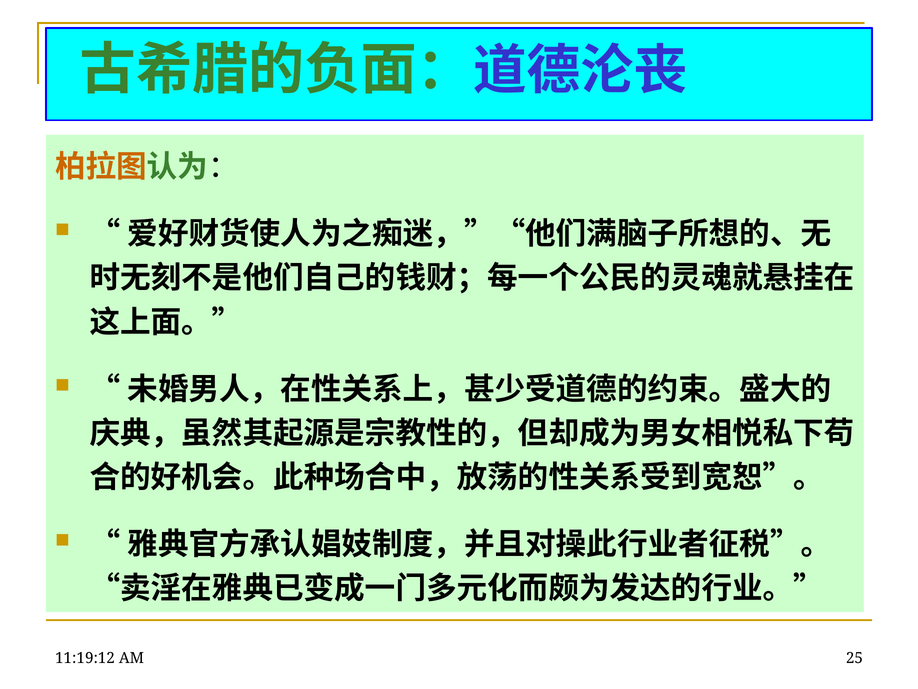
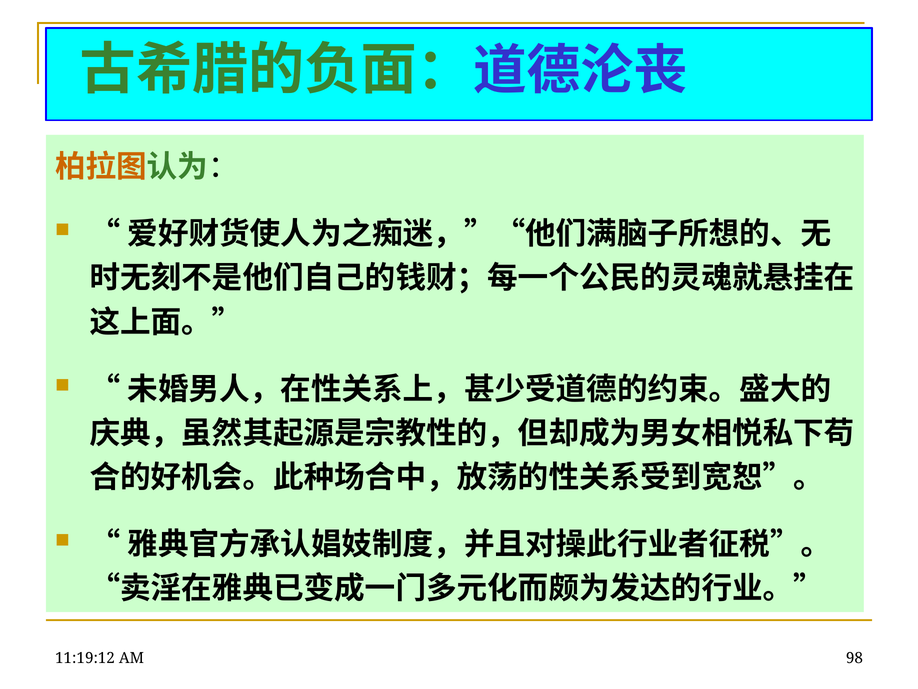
25: 25 -> 98
